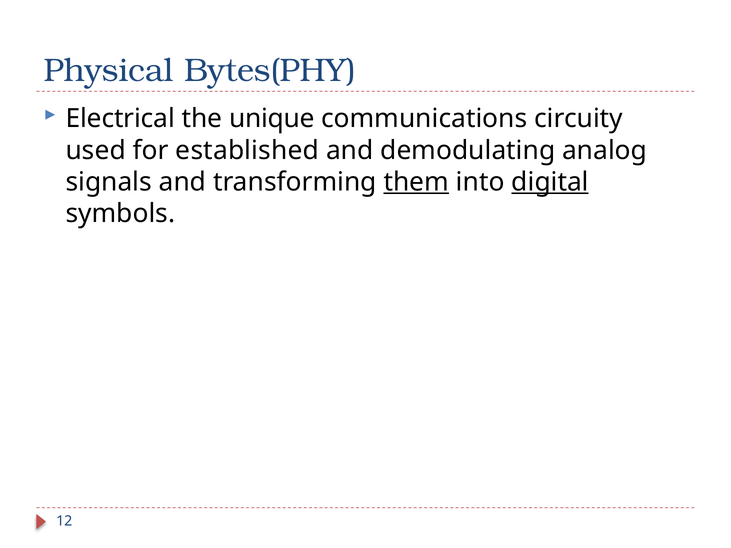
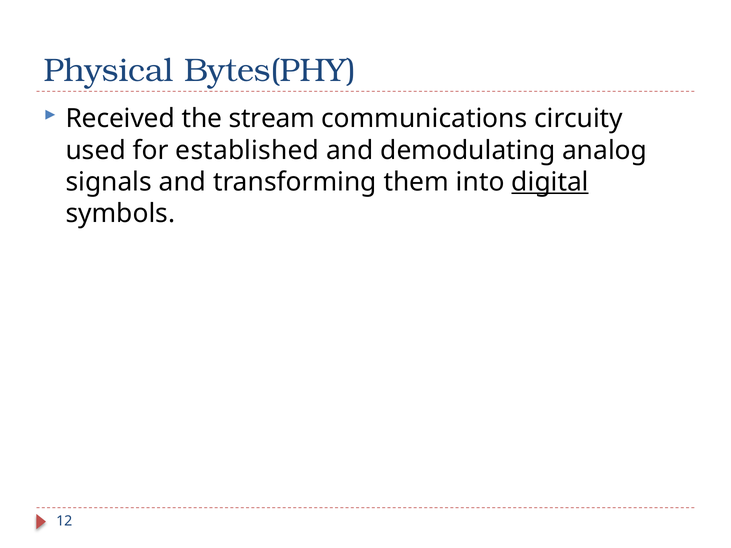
Electrical: Electrical -> Received
unique: unique -> stream
them underline: present -> none
